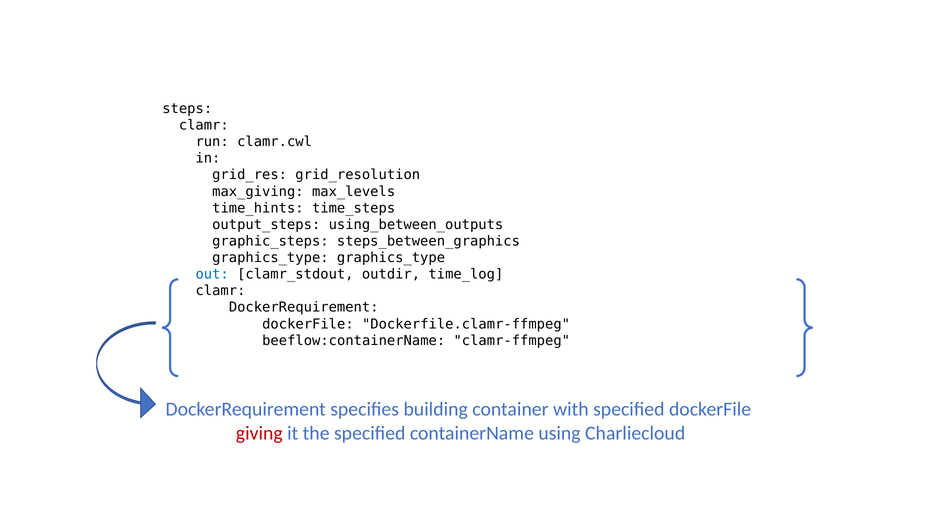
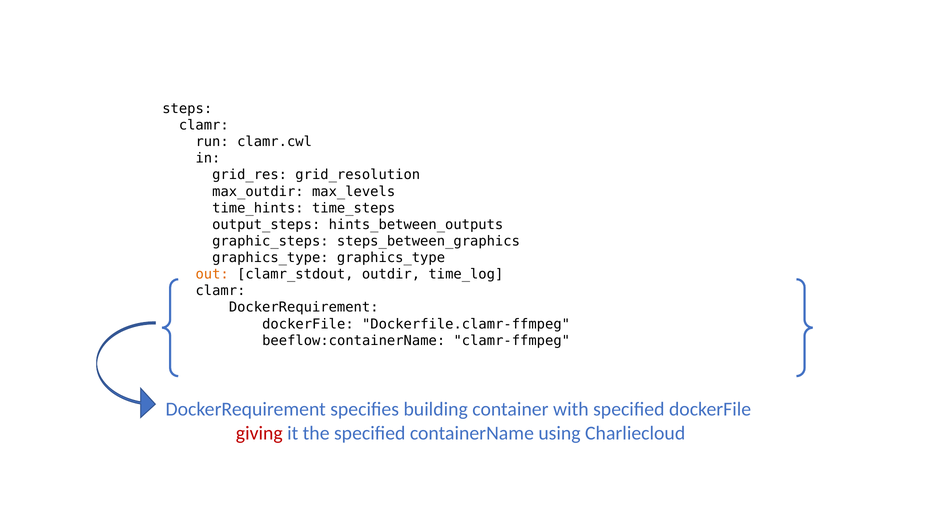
max_giving: max_giving -> max_outdir
using_between_outputs: using_between_outputs -> hints_between_outputs
out colour: blue -> orange
